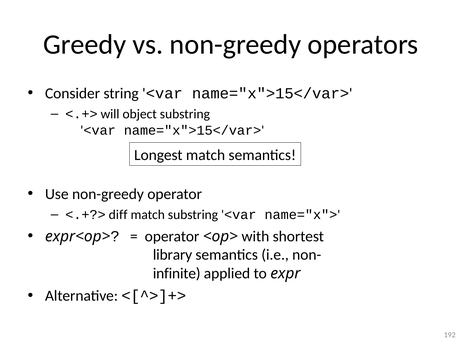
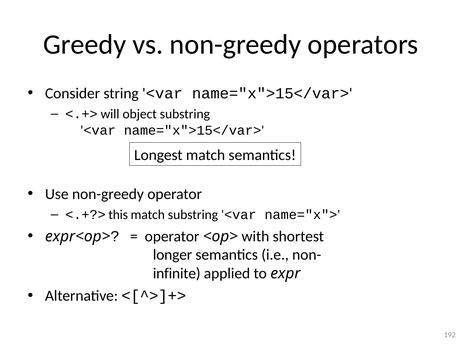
diff: diff -> this
library: library -> longer
